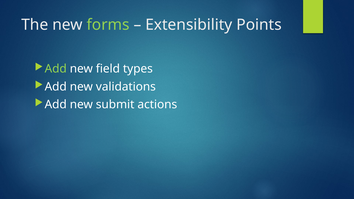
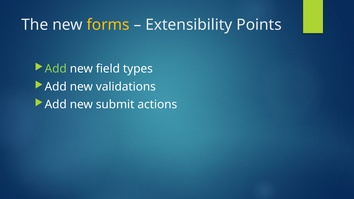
forms colour: light green -> yellow
